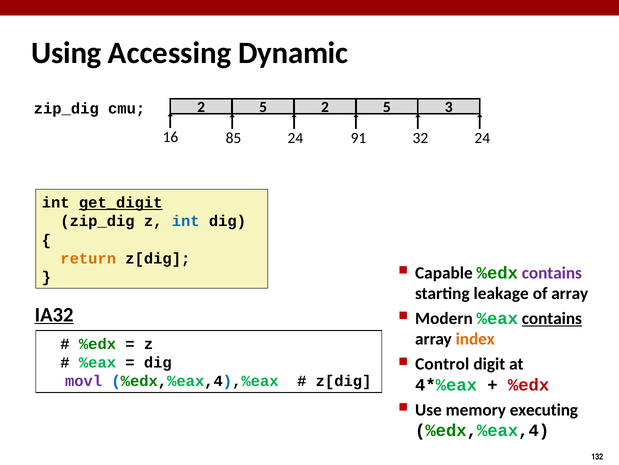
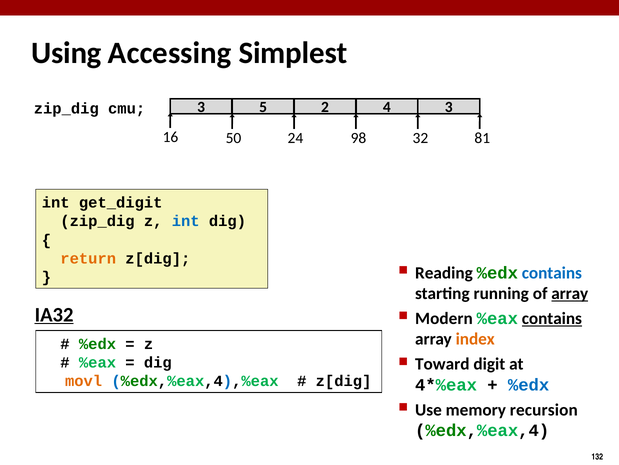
Dynamic: Dynamic -> Simplest
cmu 2: 2 -> 3
5 2 5: 5 -> 4
85: 85 -> 50
91: 91 -> 98
32 24: 24 -> 81
get_digit underline: present -> none
Capable: Capable -> Reading
contains at (552, 273) colour: purple -> blue
leakage: leakage -> running
array at (570, 293) underline: none -> present
Control: Control -> Toward
movl colour: purple -> orange
%edx at (529, 384) colour: red -> blue
executing: executing -> recursion
